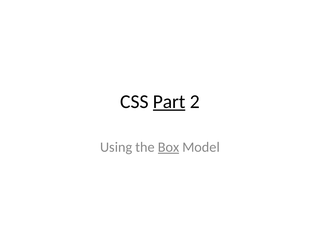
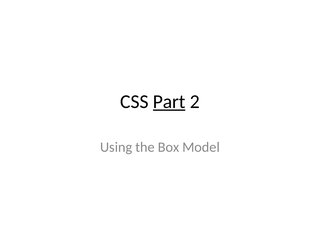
Box underline: present -> none
